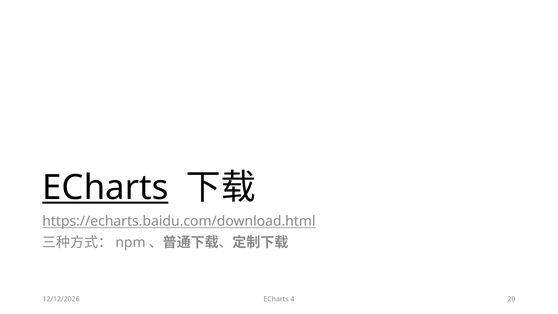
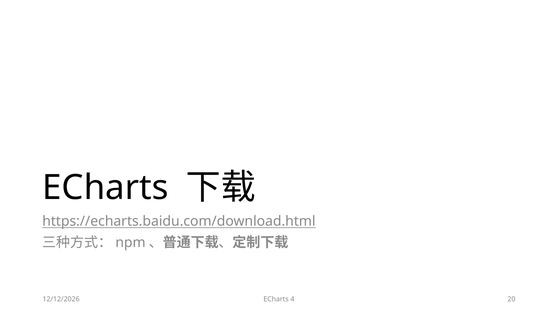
ECharts at (105, 188) underline: present -> none
